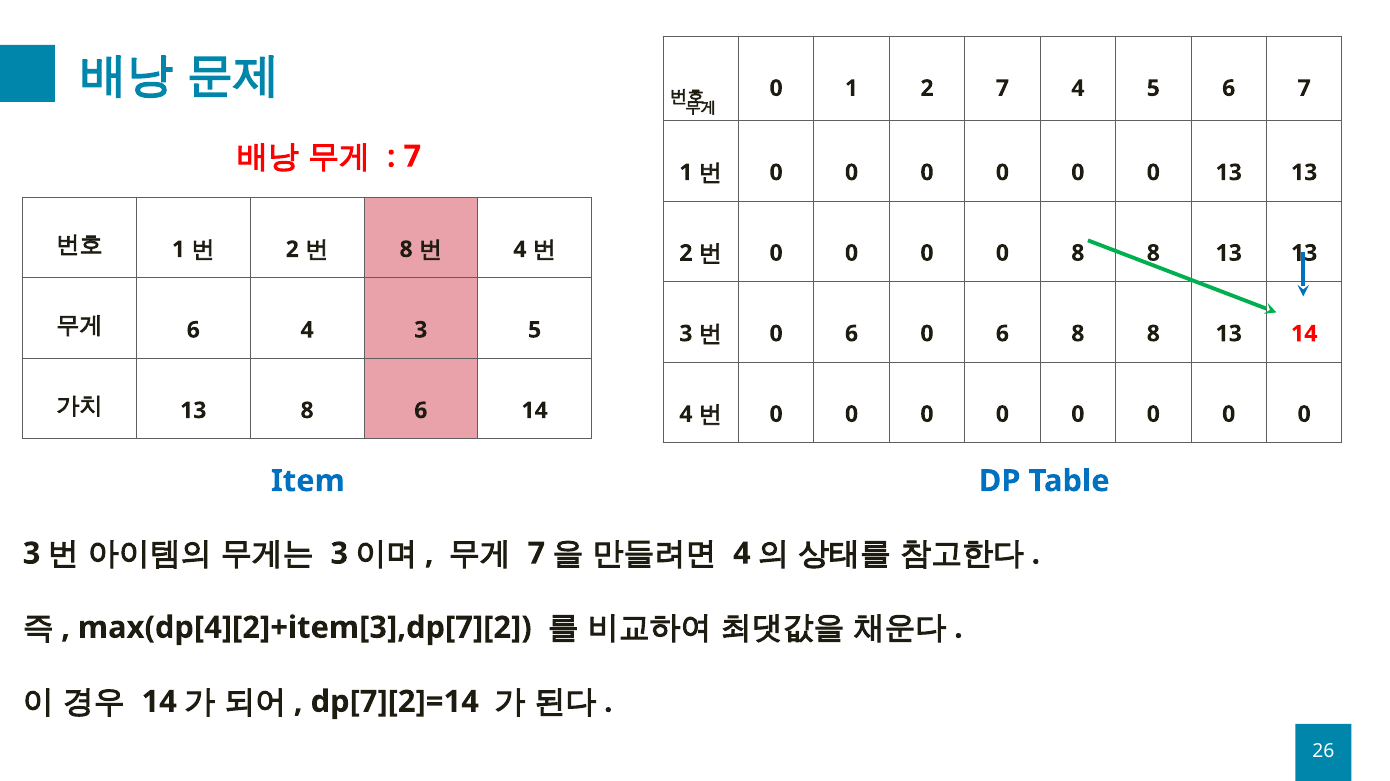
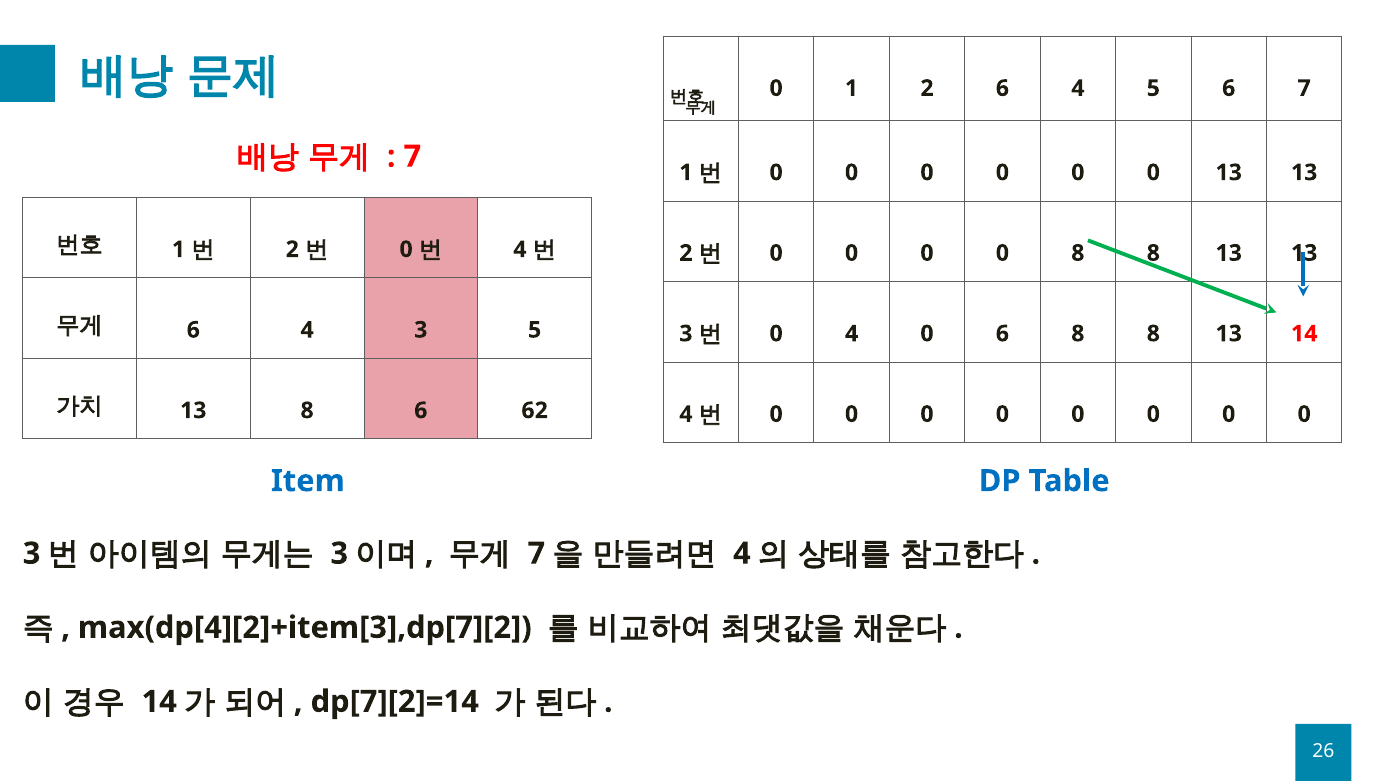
2 7: 7 -> 6
8 at (406, 250): 8 -> 0
6 at (852, 334): 6 -> 4
6 14: 14 -> 62
